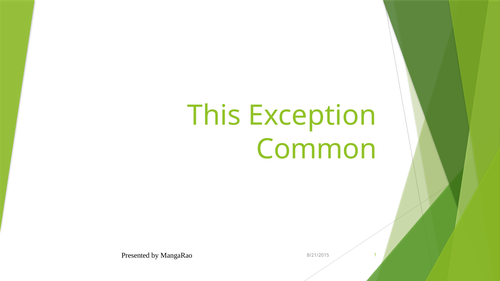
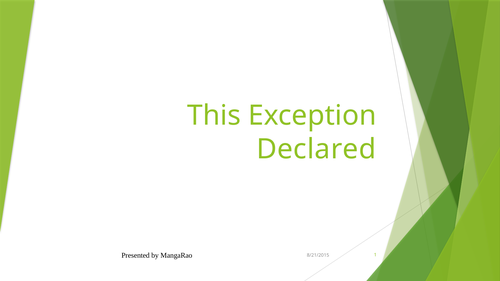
Common: Common -> Declared
